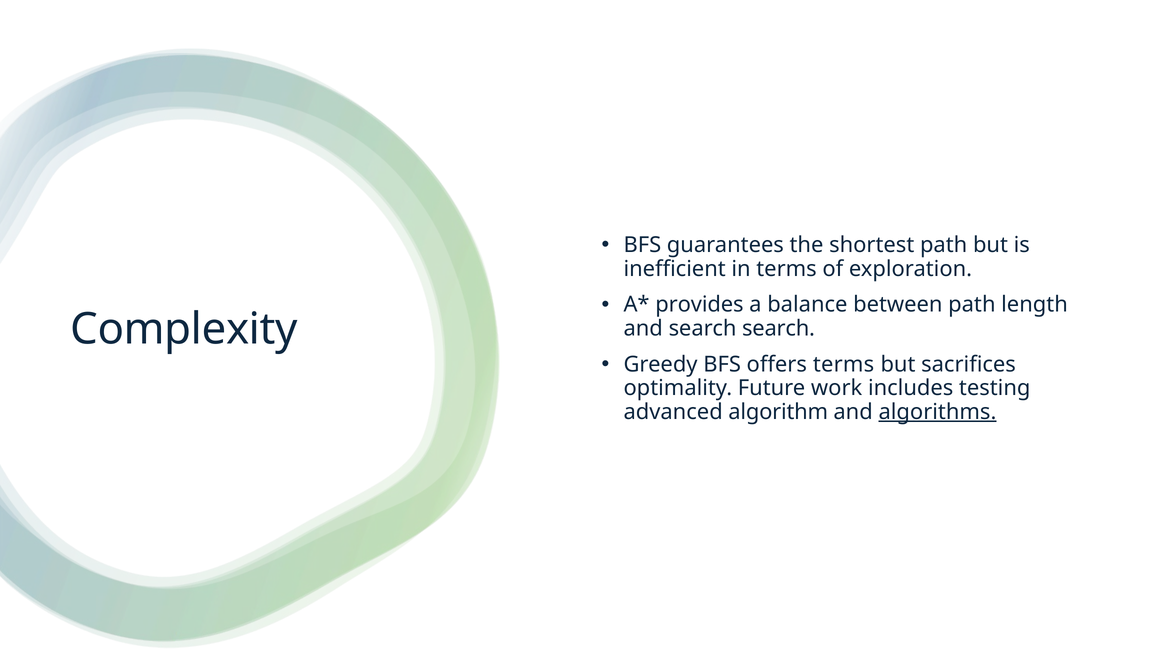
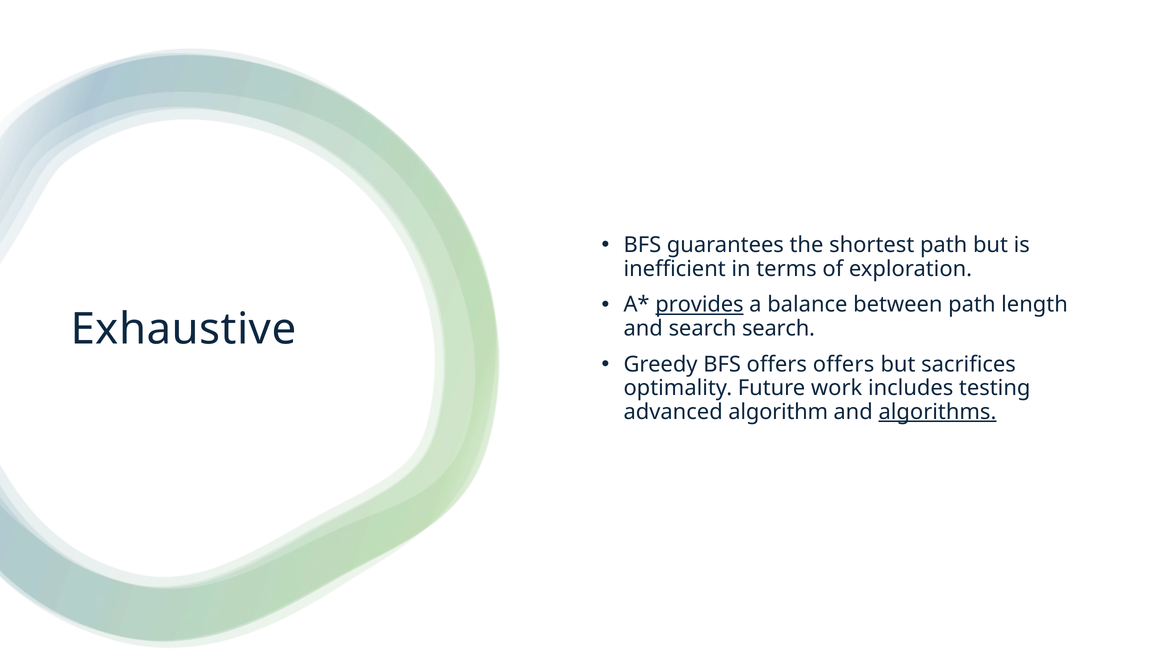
provides underline: none -> present
Complexity: Complexity -> Exhaustive
offers terms: terms -> offers
